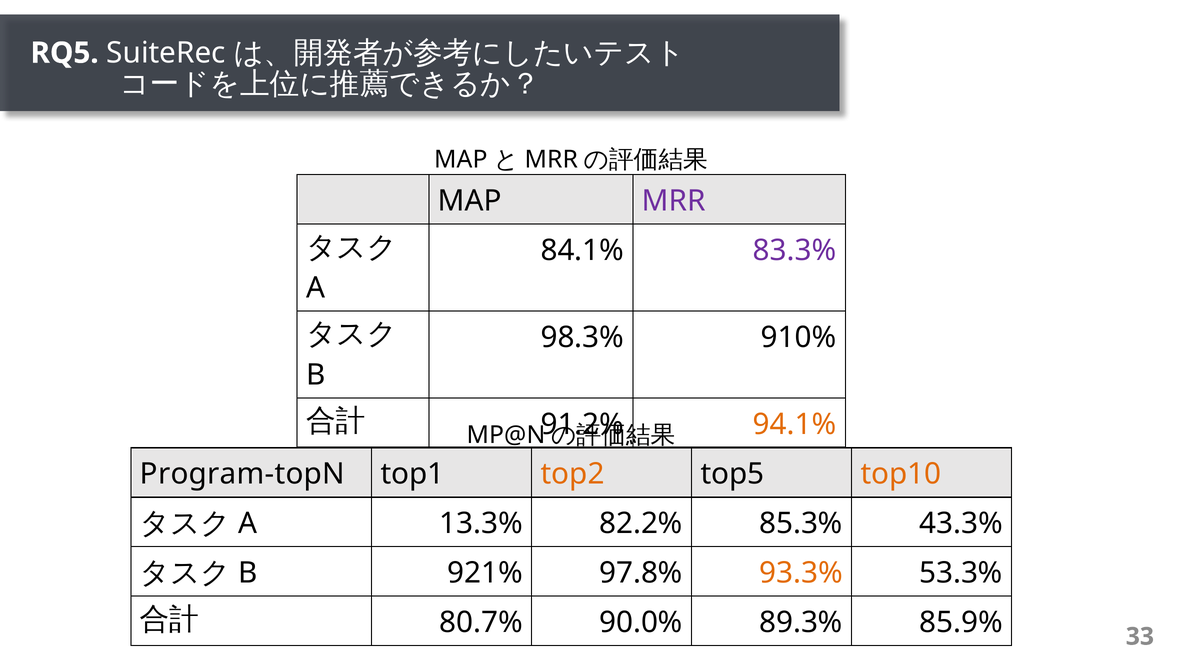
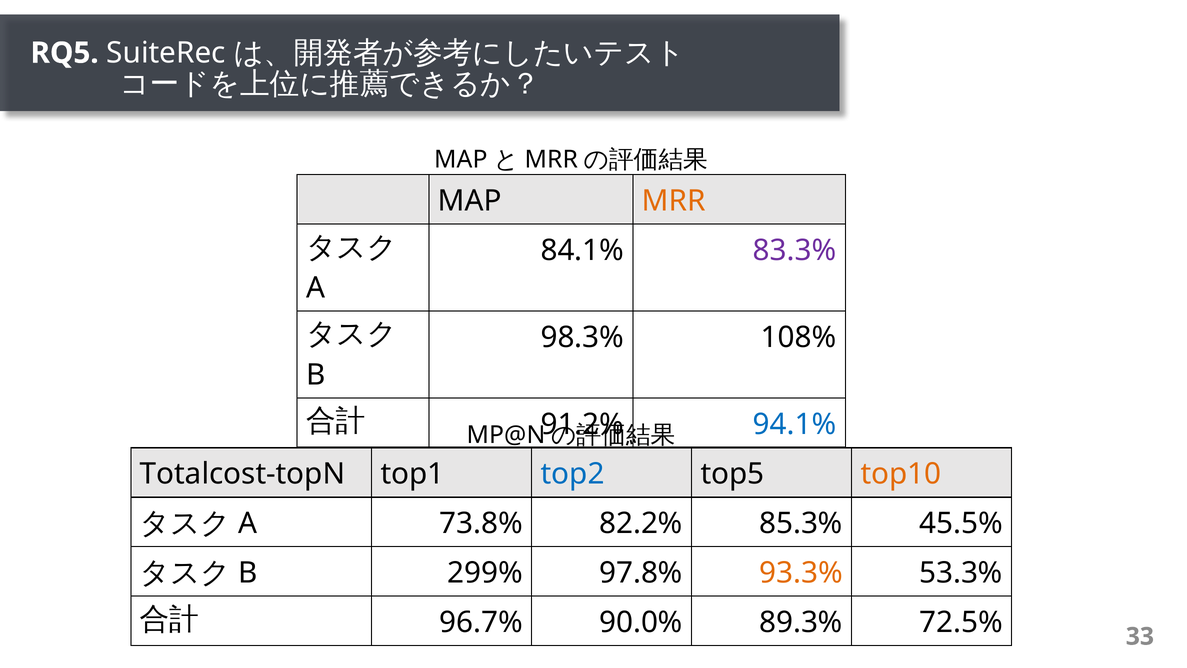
MRR colour: purple -> orange
910%: 910% -> 108%
94.1% colour: orange -> blue
Program-topN: Program-topN -> Totalcost-topN
top2 colour: orange -> blue
13.3%: 13.3% -> 73.8%
43.3%: 43.3% -> 45.5%
921%: 921% -> 299%
80.7%: 80.7% -> 96.7%
85.9%: 85.9% -> 72.5%
